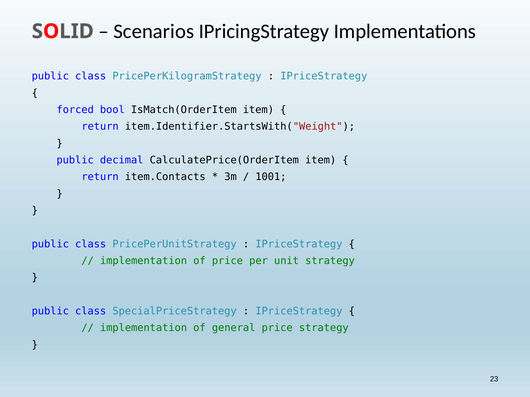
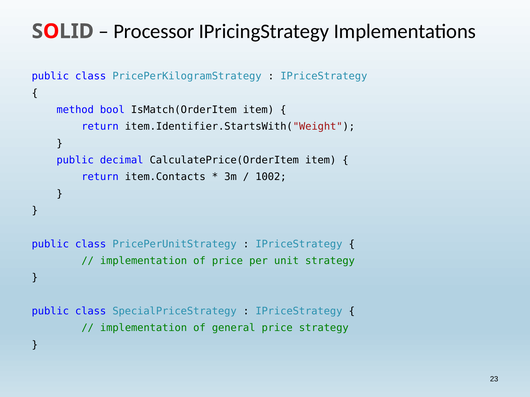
Scenarios: Scenarios -> Processor
forced: forced -> method
1001: 1001 -> 1002
